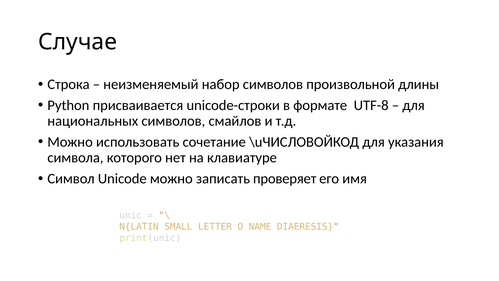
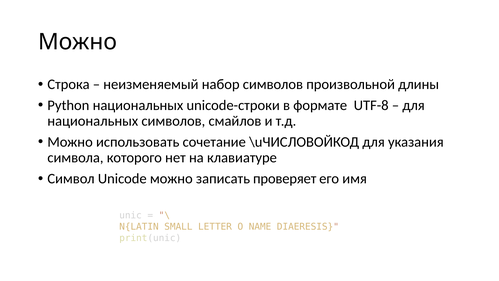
Случае at (78, 42): Случае -> Можно
Python присваивается: присваивается -> национальных
